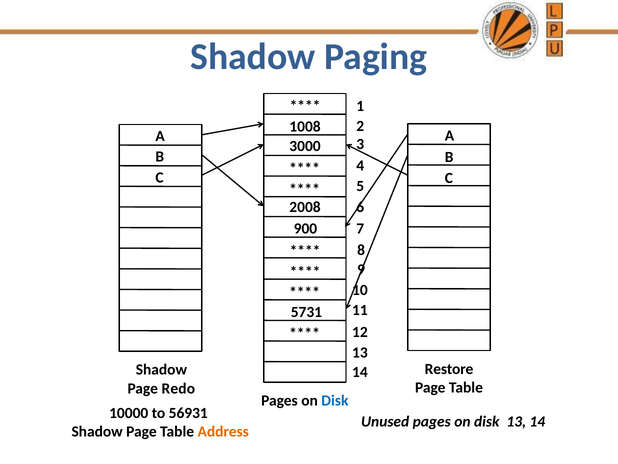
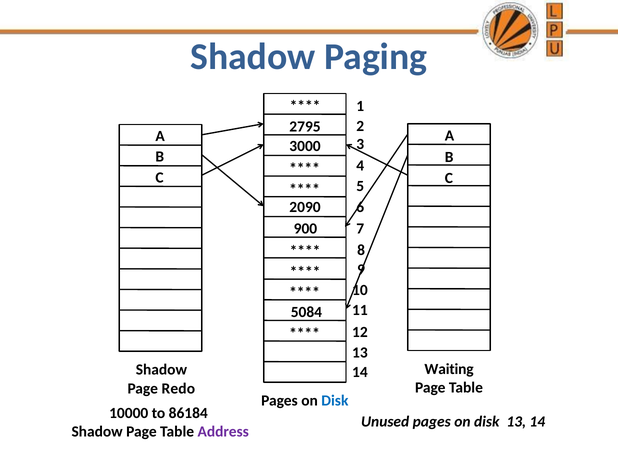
1008: 1008 -> 2795
2008: 2008 -> 2090
5731: 5731 -> 5084
Restore: Restore -> Waiting
56931: 56931 -> 86184
Address colour: orange -> purple
